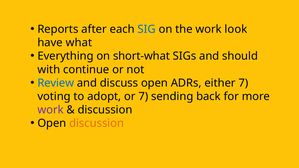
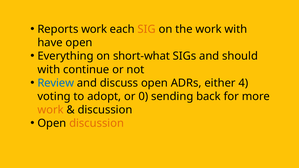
Reports after: after -> work
SIG colour: blue -> orange
work look: look -> with
have what: what -> open
either 7: 7 -> 4
or 7: 7 -> 0
work at (51, 110) colour: purple -> orange
